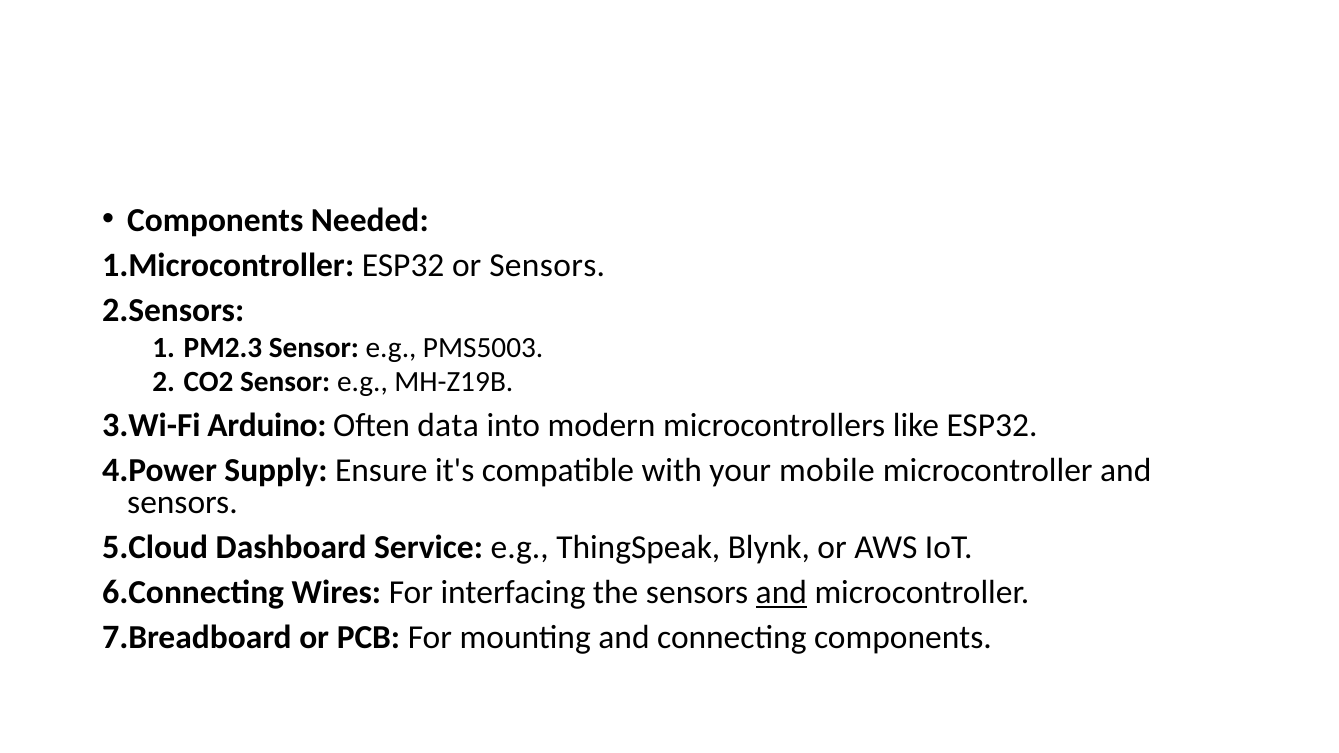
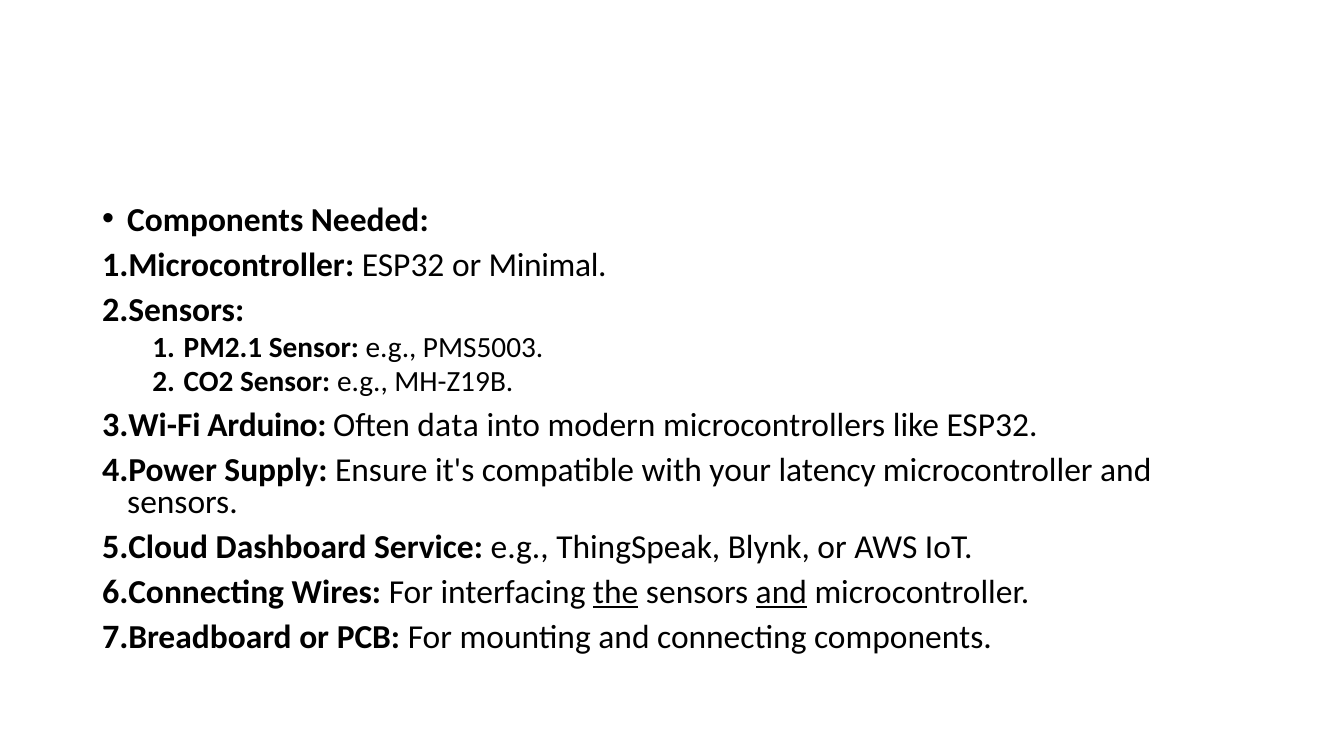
or Sensors: Sensors -> Minimal
PM2.3: PM2.3 -> PM2.1
mobile: mobile -> latency
the underline: none -> present
